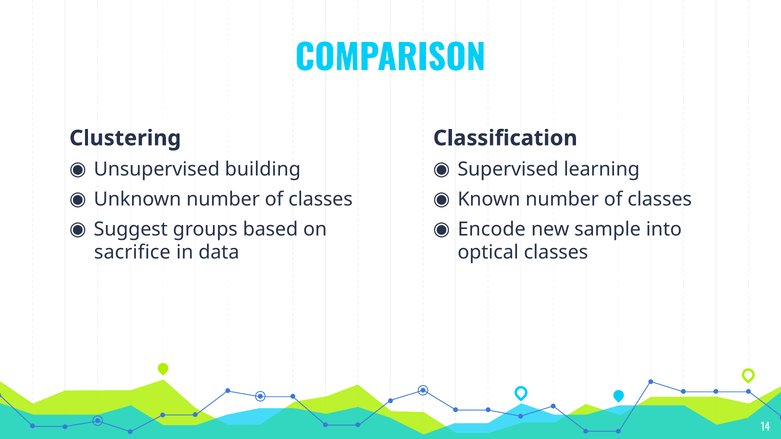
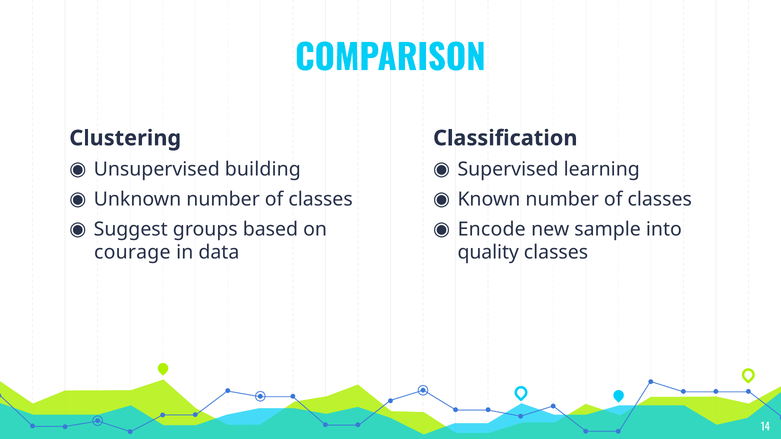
sacrifice: sacrifice -> courage
optical: optical -> quality
